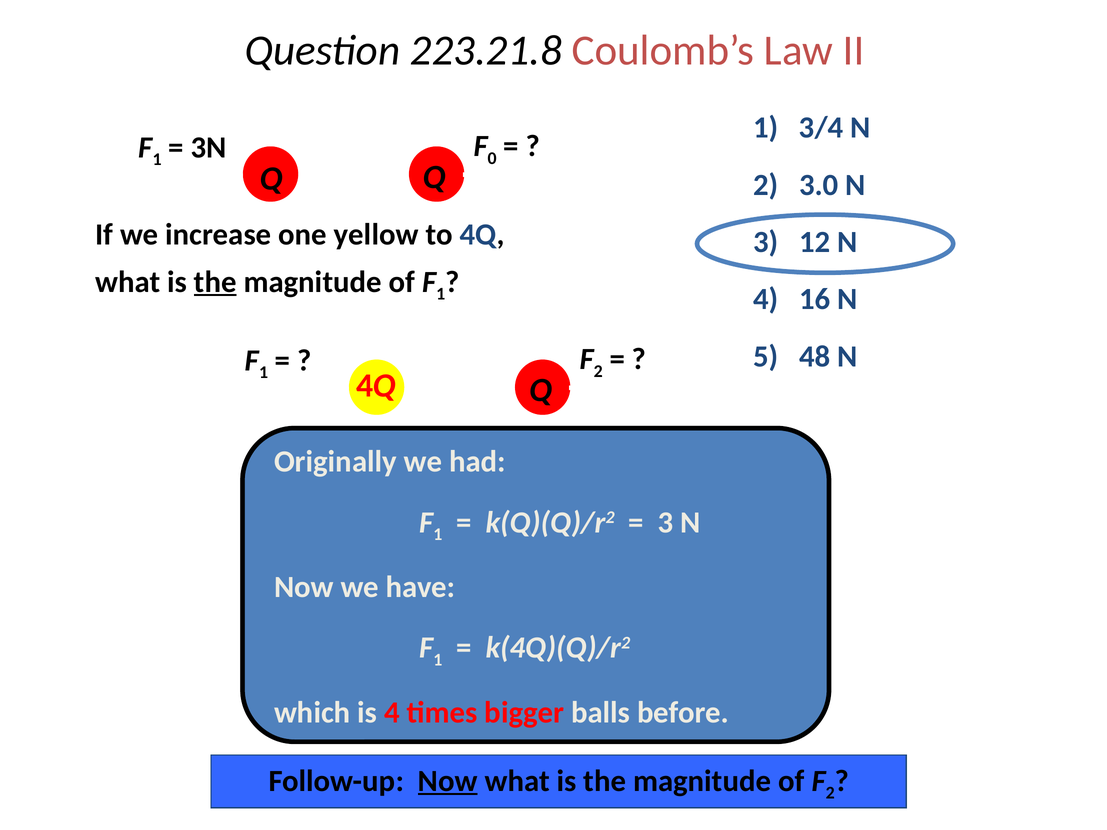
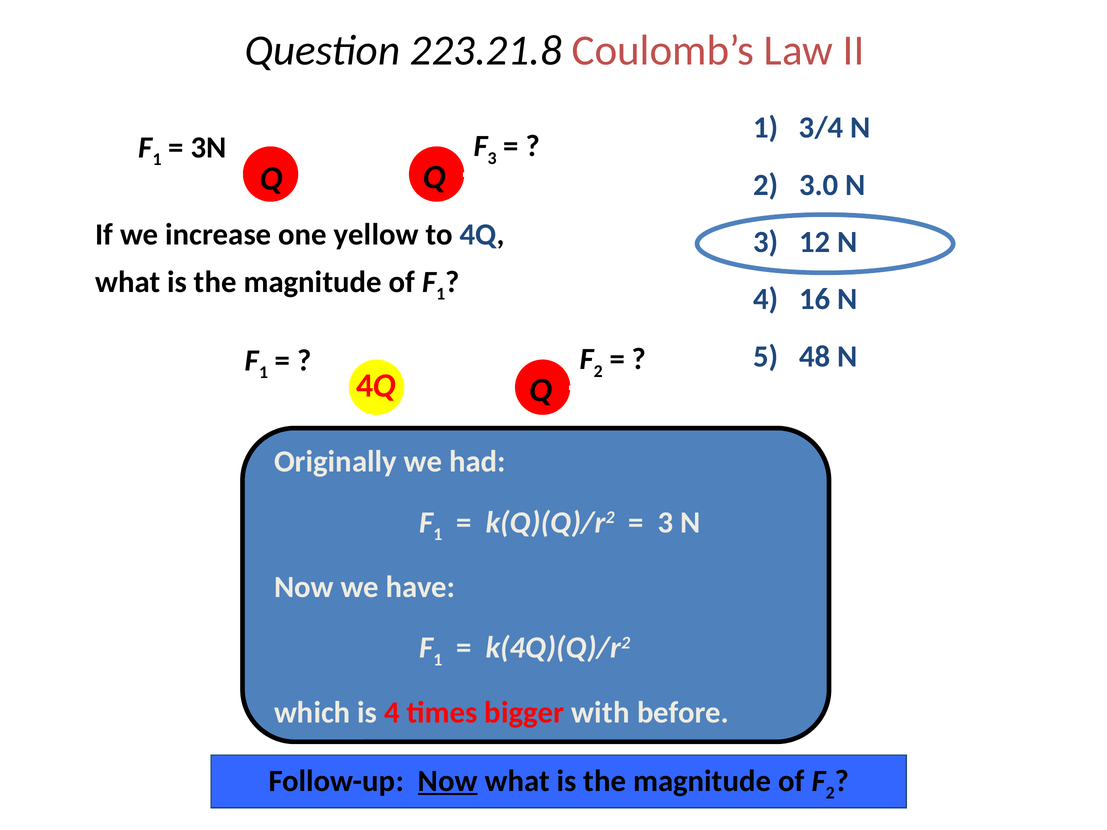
0 at (492, 158): 0 -> 3
the at (215, 282) underline: present -> none
balls: balls -> with
